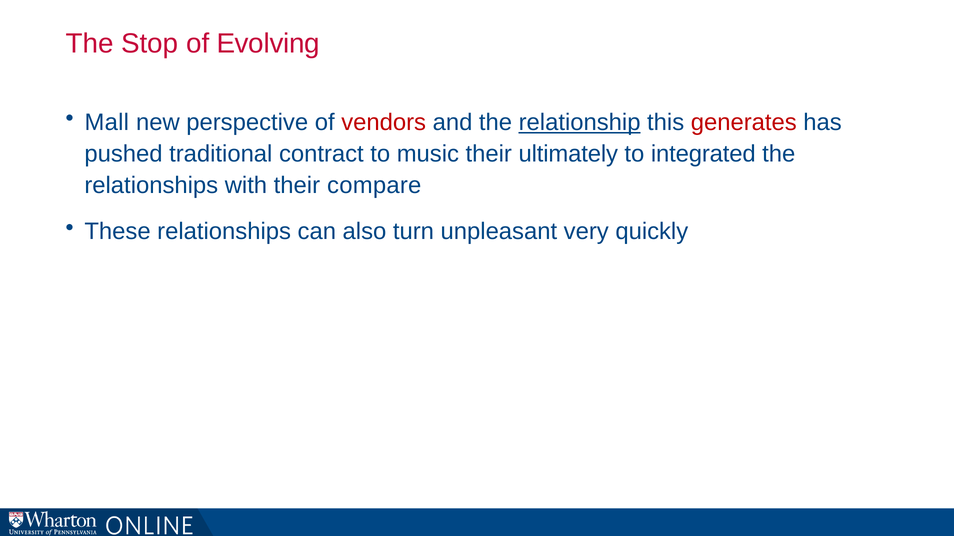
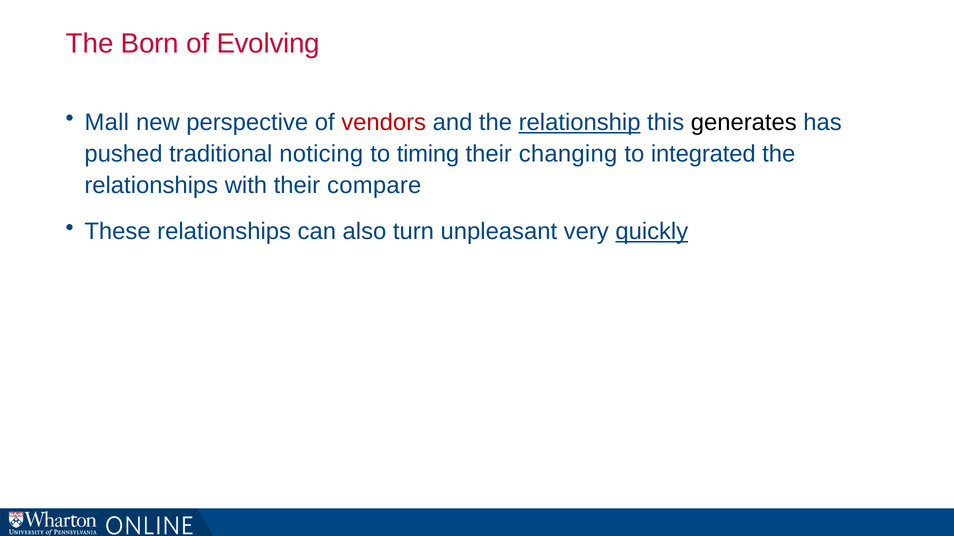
Stop: Stop -> Born
generates colour: red -> black
contract: contract -> noticing
music: music -> timing
ultimately: ultimately -> changing
quickly underline: none -> present
